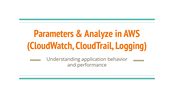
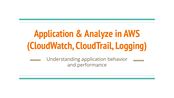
Parameters at (54, 34): Parameters -> Application
